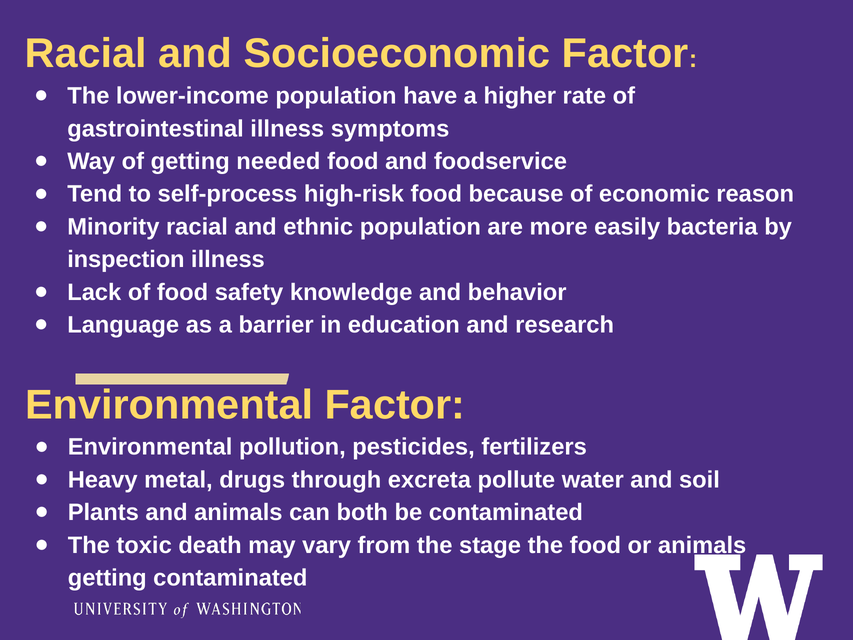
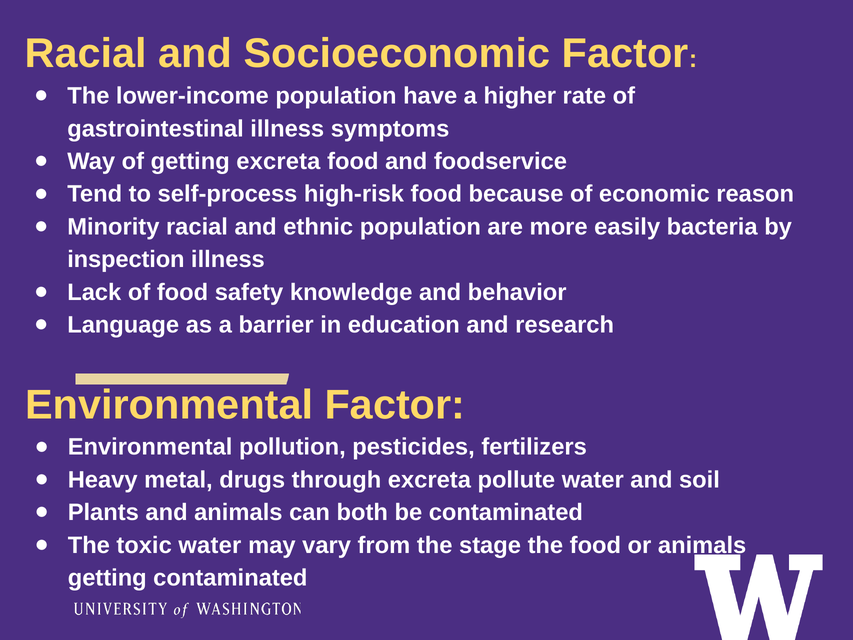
getting needed: needed -> excreta
toxic death: death -> water
